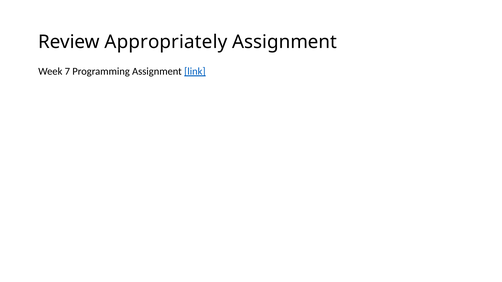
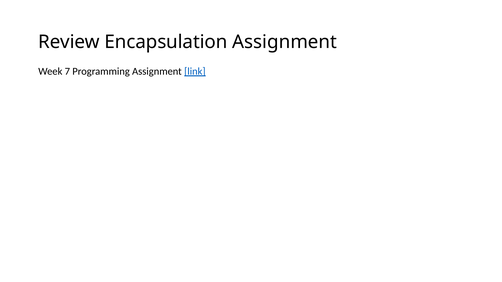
Appropriately: Appropriately -> Encapsulation
